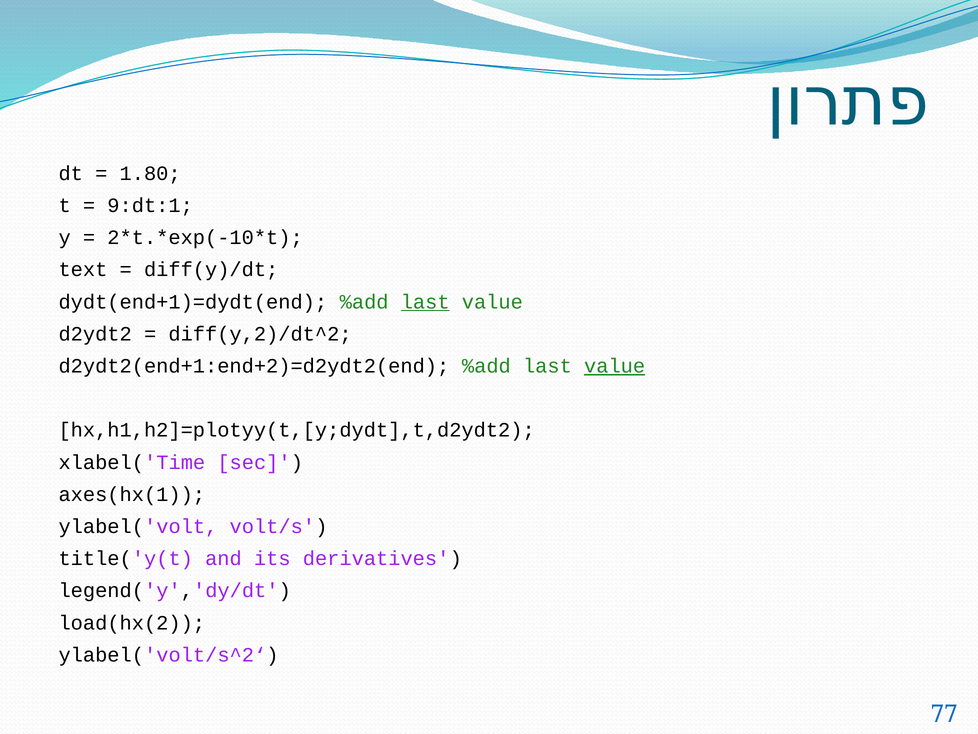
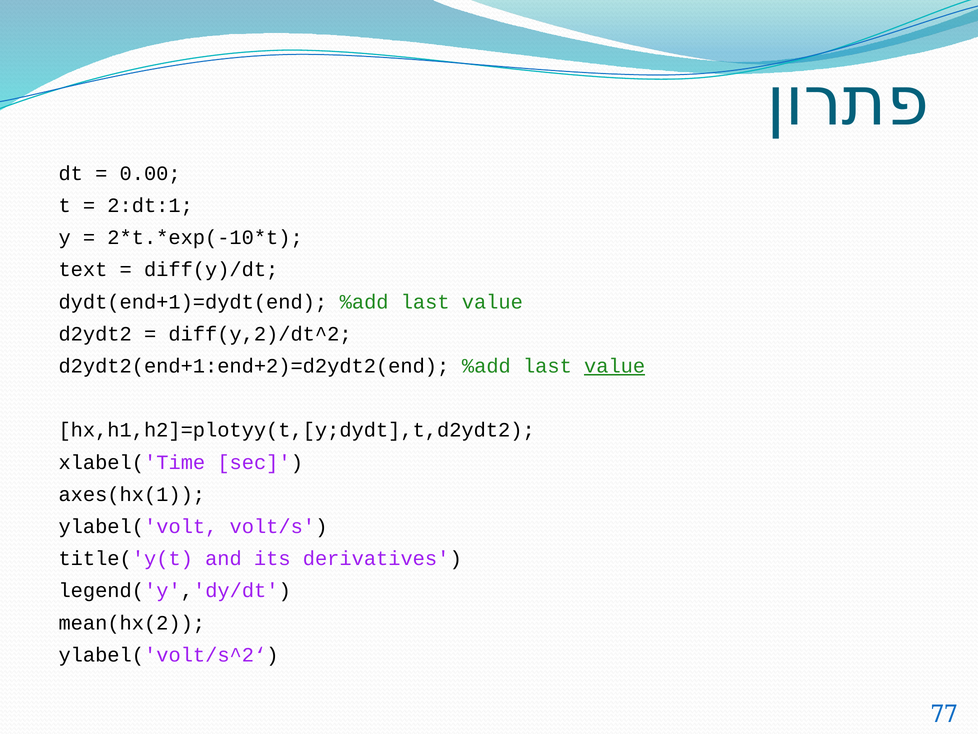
1.80: 1.80 -> 0.00
9:dt:1: 9:dt:1 -> 2:dt:1
last at (425, 302) underline: present -> none
load(hx(2: load(hx(2 -> mean(hx(2
